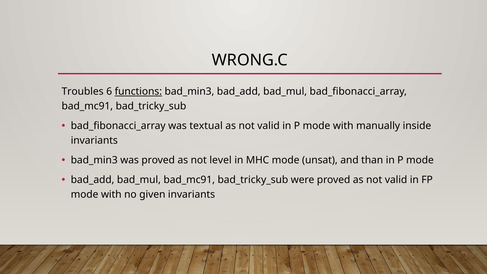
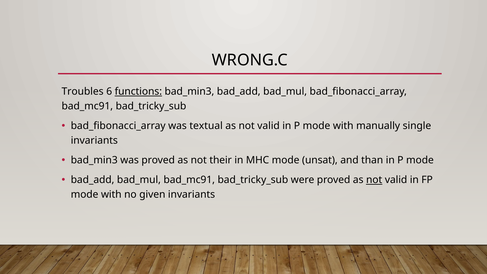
inside: inside -> single
level: level -> their
not at (374, 180) underline: none -> present
